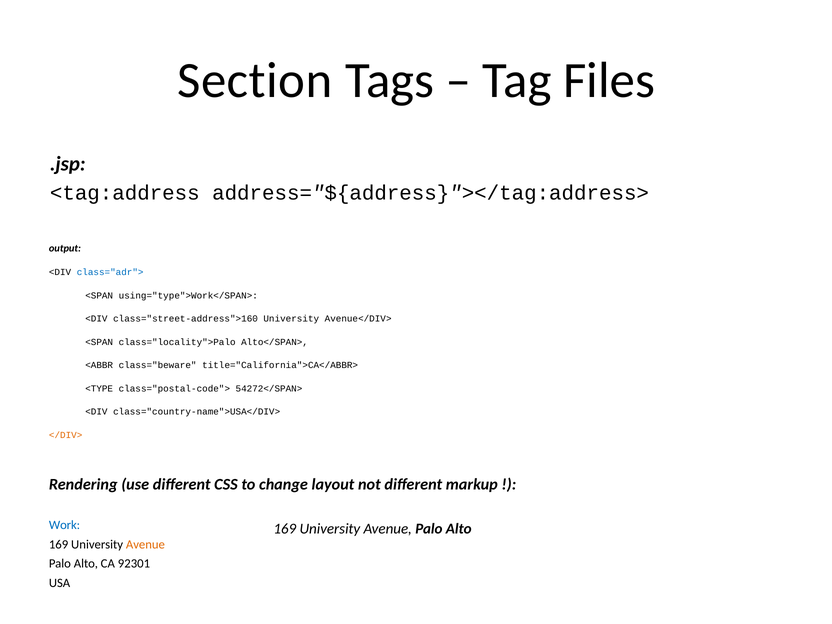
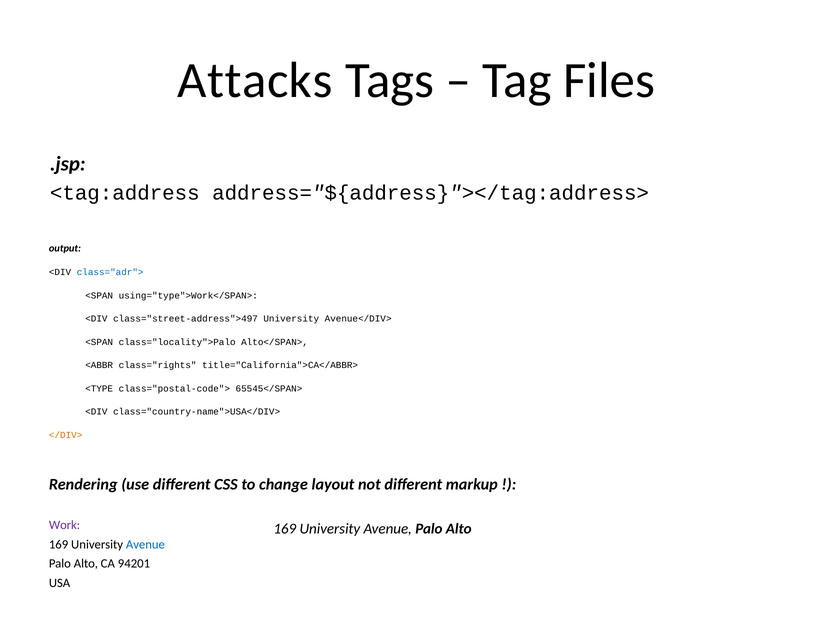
Section: Section -> Attacks
class="street-address">160: class="street-address">160 -> class="street-address">497
class="beware: class="beware -> class="rights
54272</SPAN>: 54272</SPAN> -> 65545</SPAN>
Work colour: blue -> purple
Avenue at (145, 544) colour: orange -> blue
92301: 92301 -> 94201
